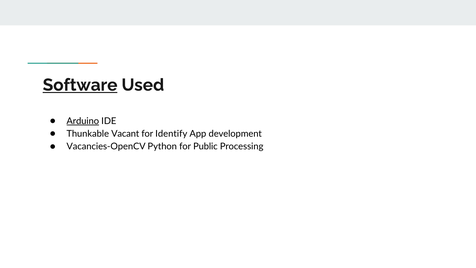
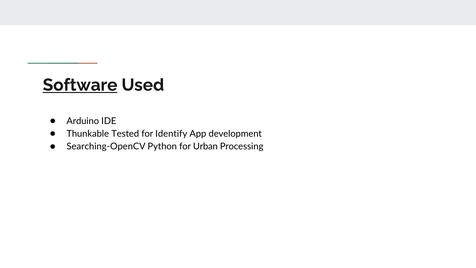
Arduino underline: present -> none
Vacant: Vacant -> Tested
Vacancies-OpenCV: Vacancies-OpenCV -> Searching-OpenCV
Public: Public -> Urban
